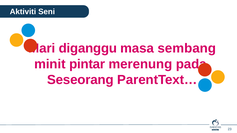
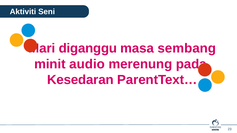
pintar: pintar -> audio
Seseorang: Seseorang -> Kesedaran
